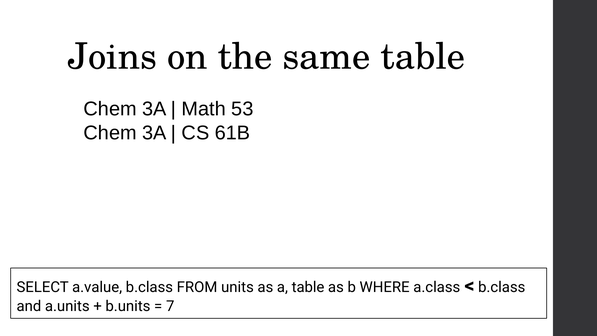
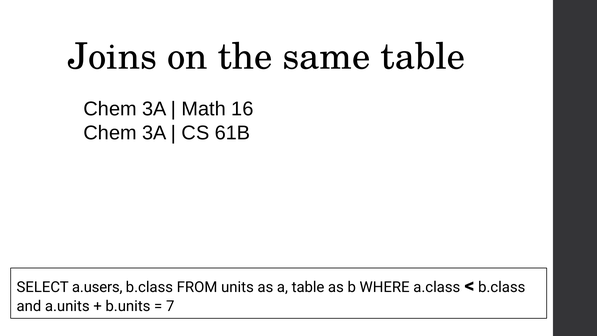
53: 53 -> 16
a.value: a.value -> a.users
